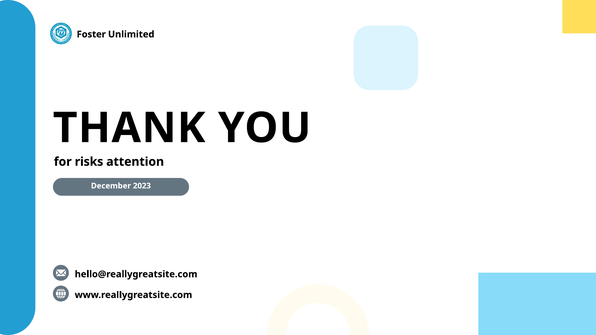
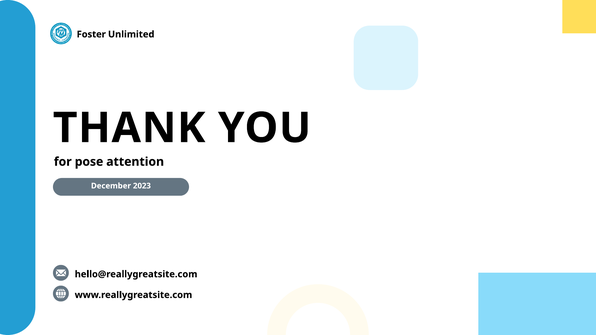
risks: risks -> pose
